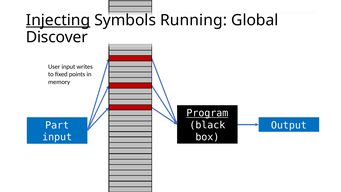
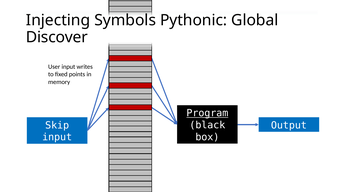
Injecting underline: present -> none
Running: Running -> Pythonic
Part: Part -> Skip
